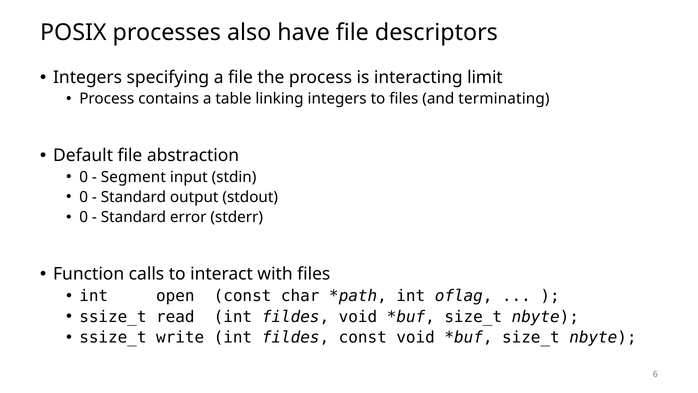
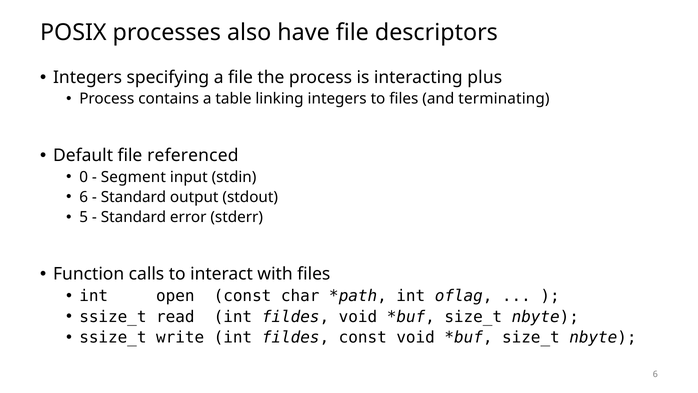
limit: limit -> plus
abstraction: abstraction -> referenced
0 at (84, 197): 0 -> 6
0 at (84, 217): 0 -> 5
